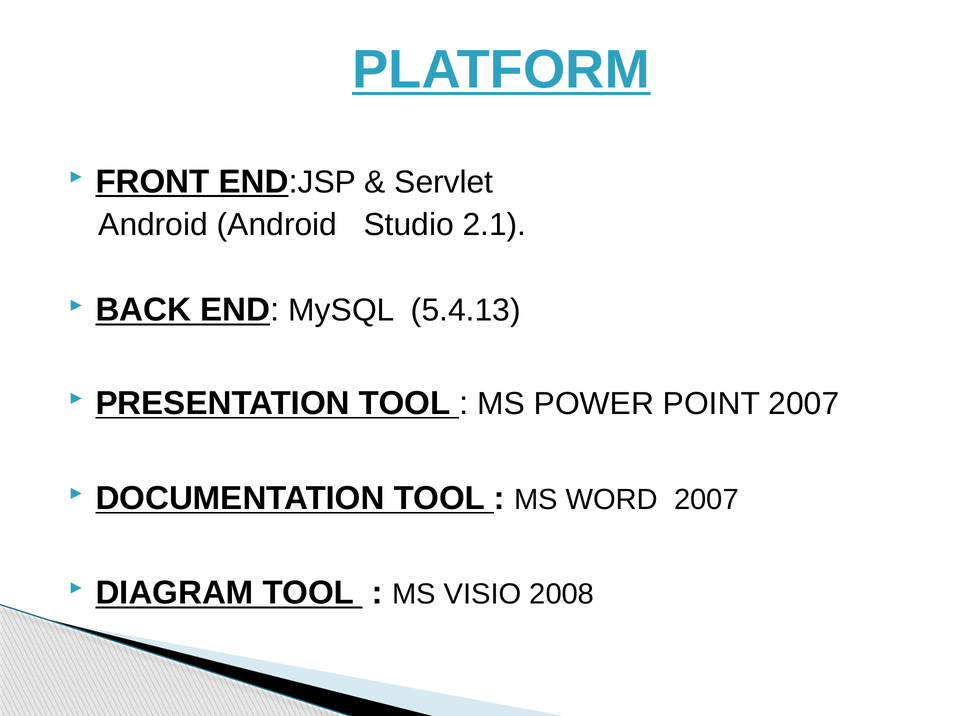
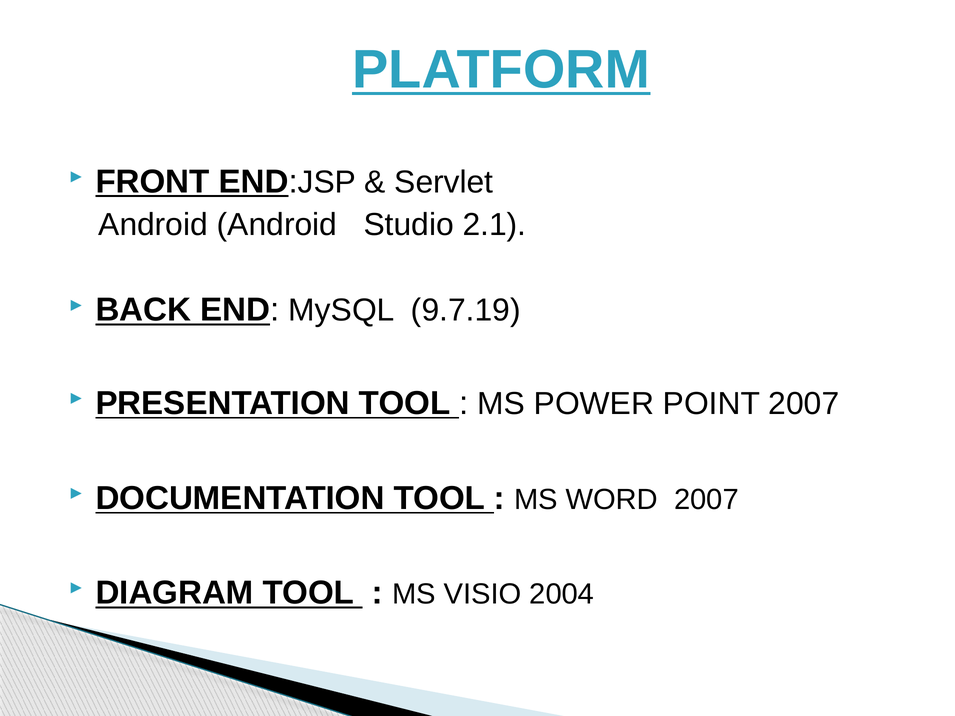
5.4.13: 5.4.13 -> 9.7.19
2008: 2008 -> 2004
